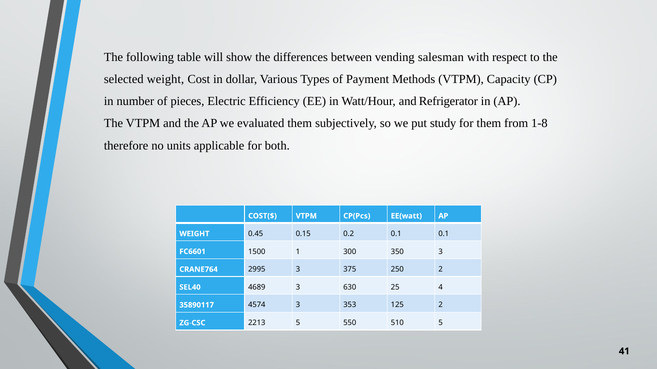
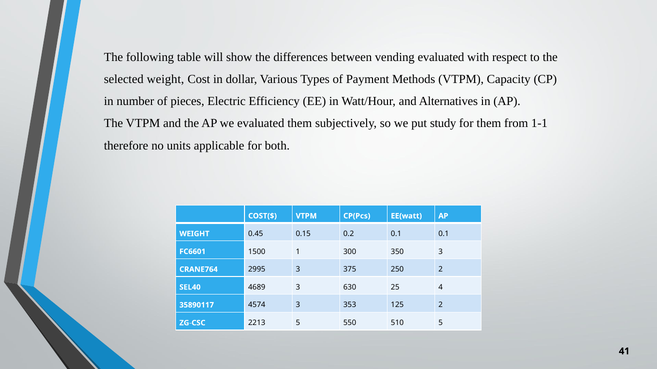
vending salesman: salesman -> evaluated
Refrigerator: Refrigerator -> Alternatives
1-8: 1-8 -> 1-1
